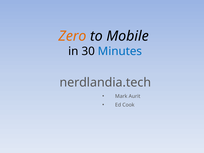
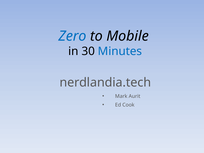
Zero colour: orange -> blue
